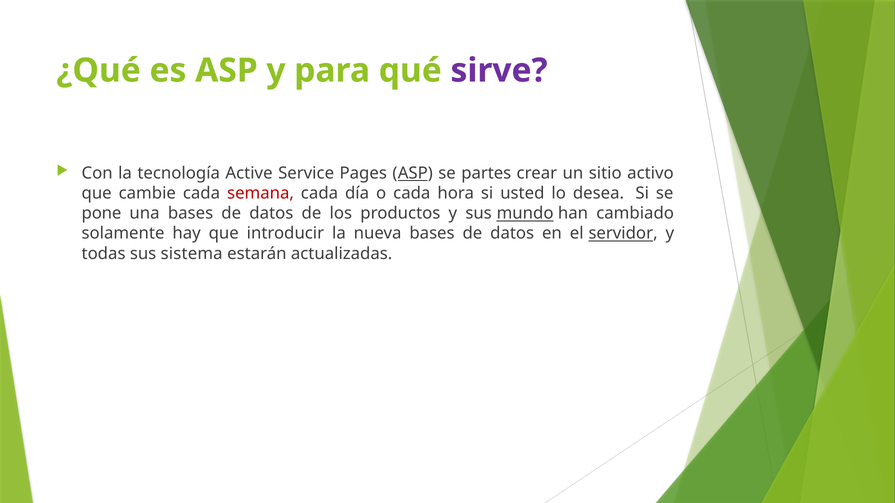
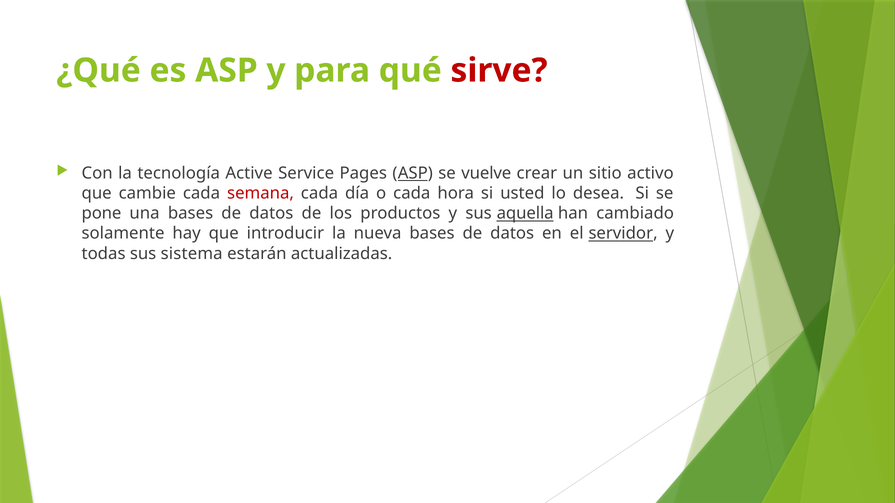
sirve colour: purple -> red
partes: partes -> vuelve
mundo: mundo -> aquella
